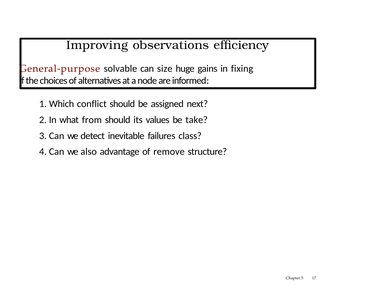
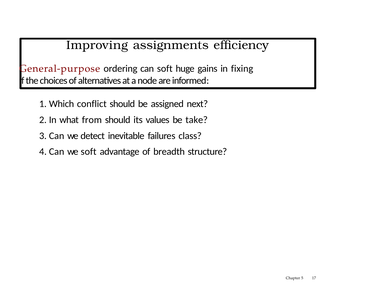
observations: observations -> assignments
solvable: solvable -> ordering
can size: size -> soft
we also: also -> soft
remove: remove -> breadth
